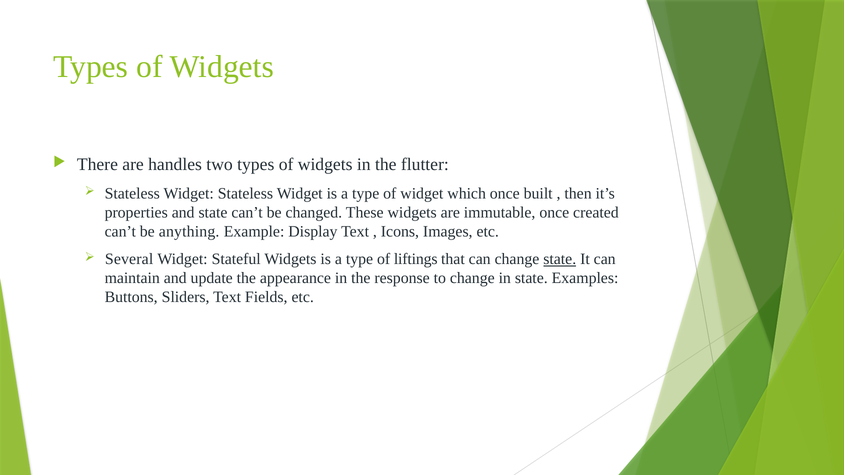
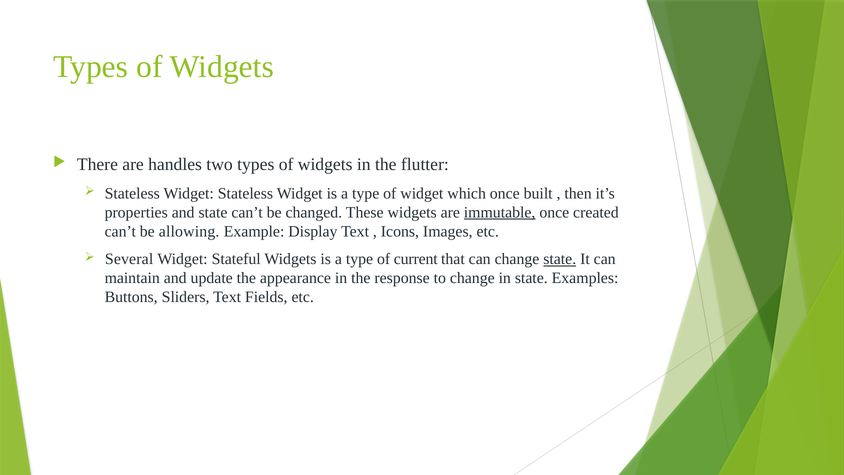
immutable underline: none -> present
anything: anything -> allowing
liftings: liftings -> current
